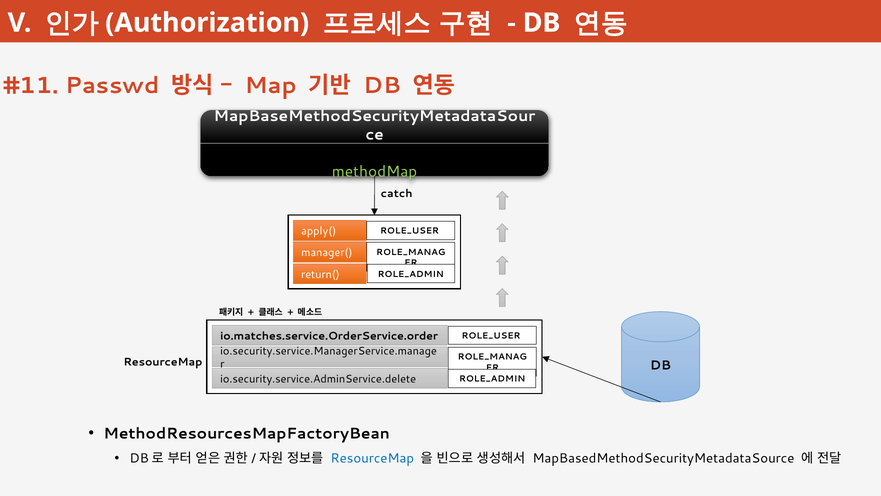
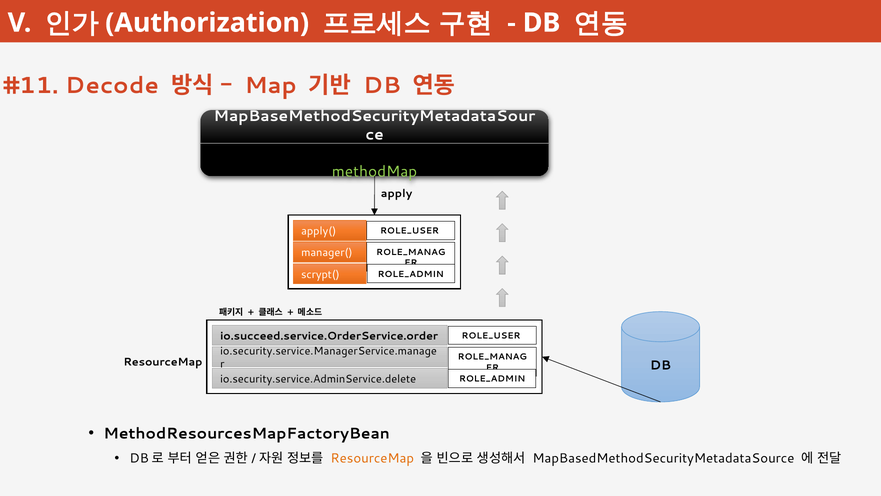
Passwd: Passwd -> Decode
catch: catch -> apply
return(: return( -> scrypt(
io.matches.service.OrderService.order: io.matches.service.OrderService.order -> io.succeed.service.OrderService.order
ResourceMap at (372, 458) colour: blue -> orange
